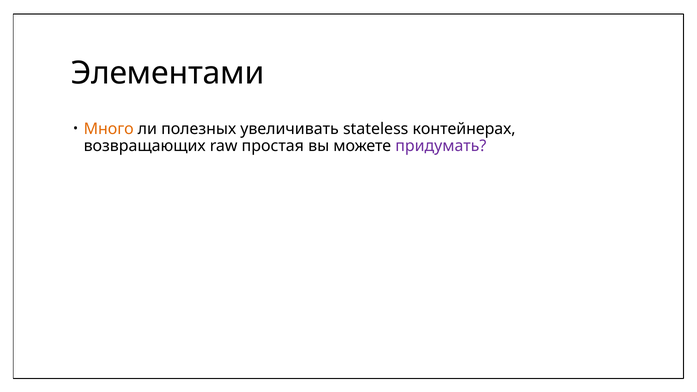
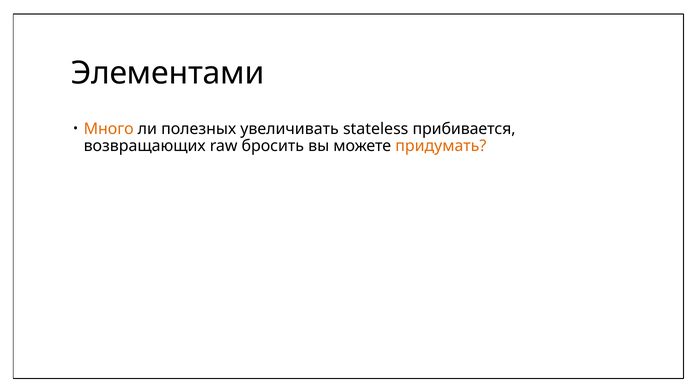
контейнерах: контейнерах -> прибивается
простая: простая -> бросить
придумать colour: purple -> orange
